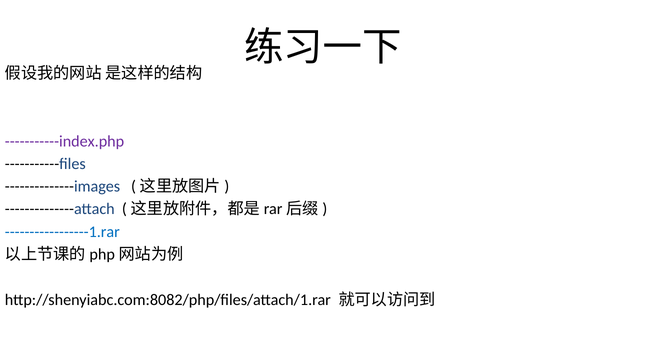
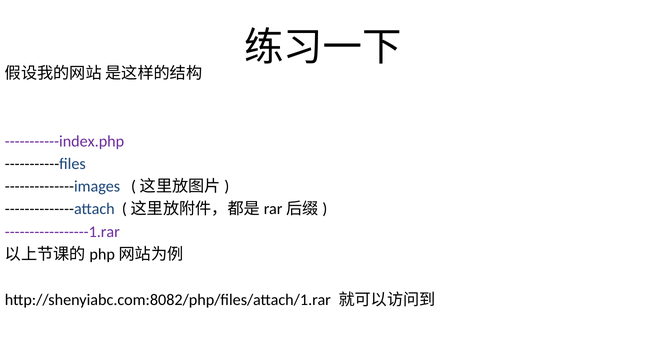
-----------------1.rar colour: blue -> purple
